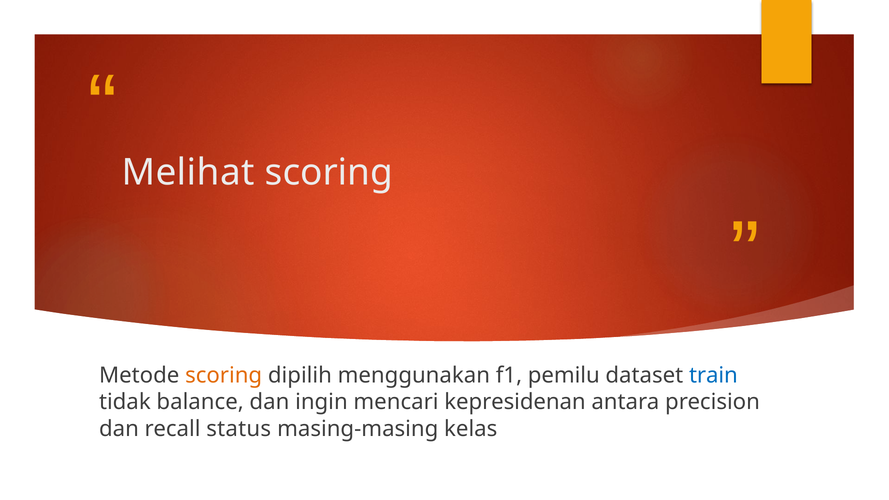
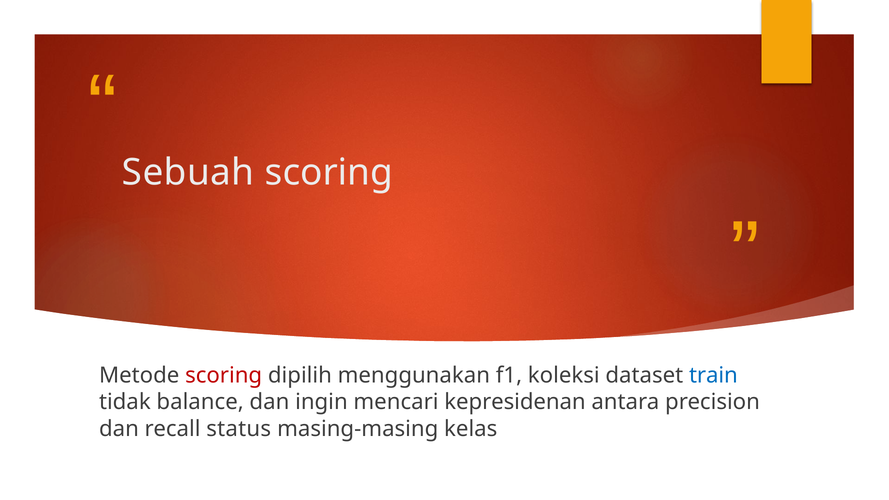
Melihat: Melihat -> Sebuah
scoring at (224, 375) colour: orange -> red
pemilu: pemilu -> koleksi
